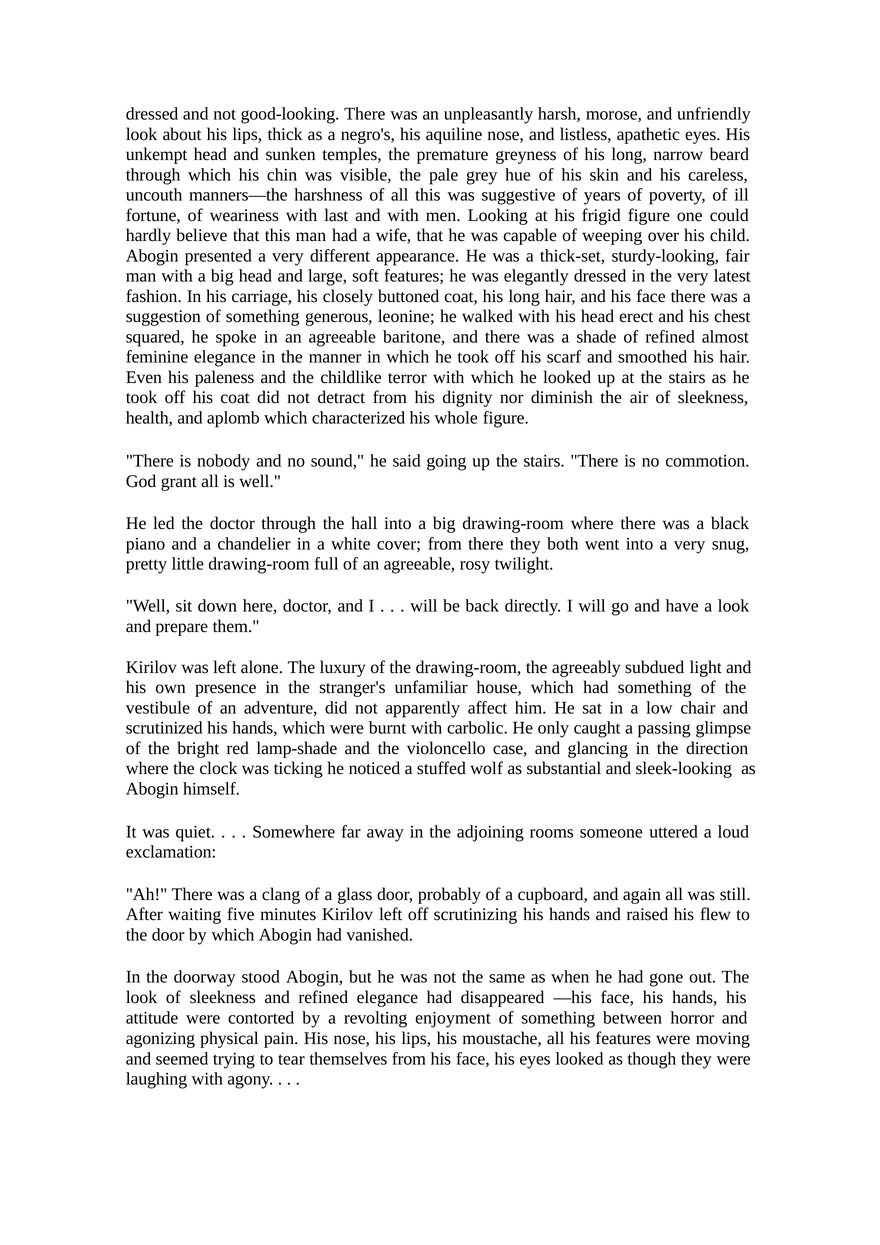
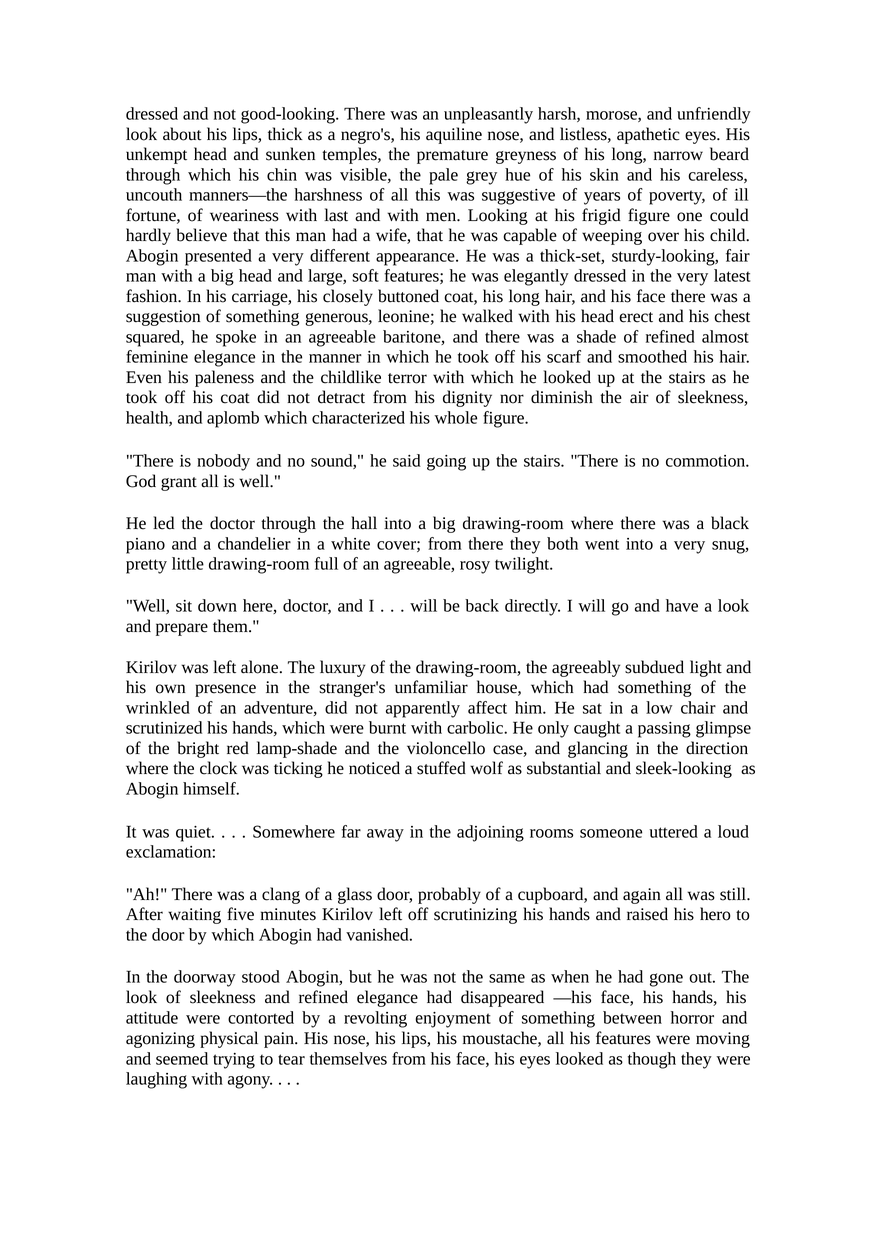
vestibule: vestibule -> wrinkled
flew: flew -> hero
